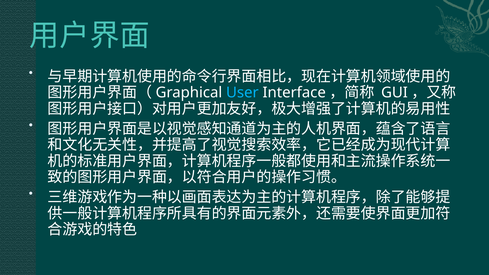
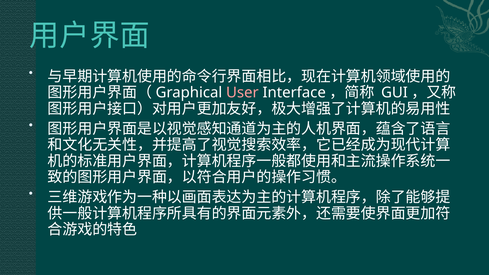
User colour: light blue -> pink
